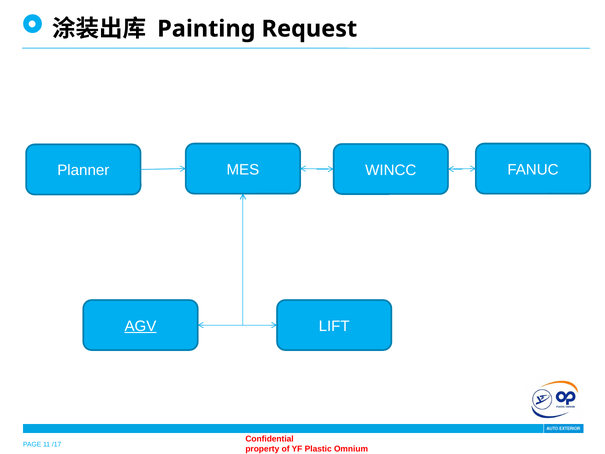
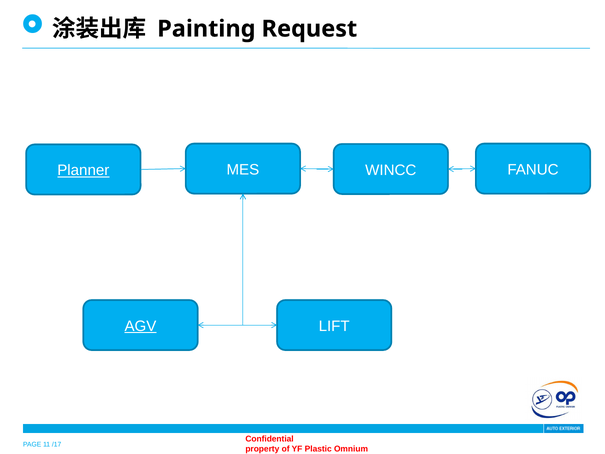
Planner underline: none -> present
